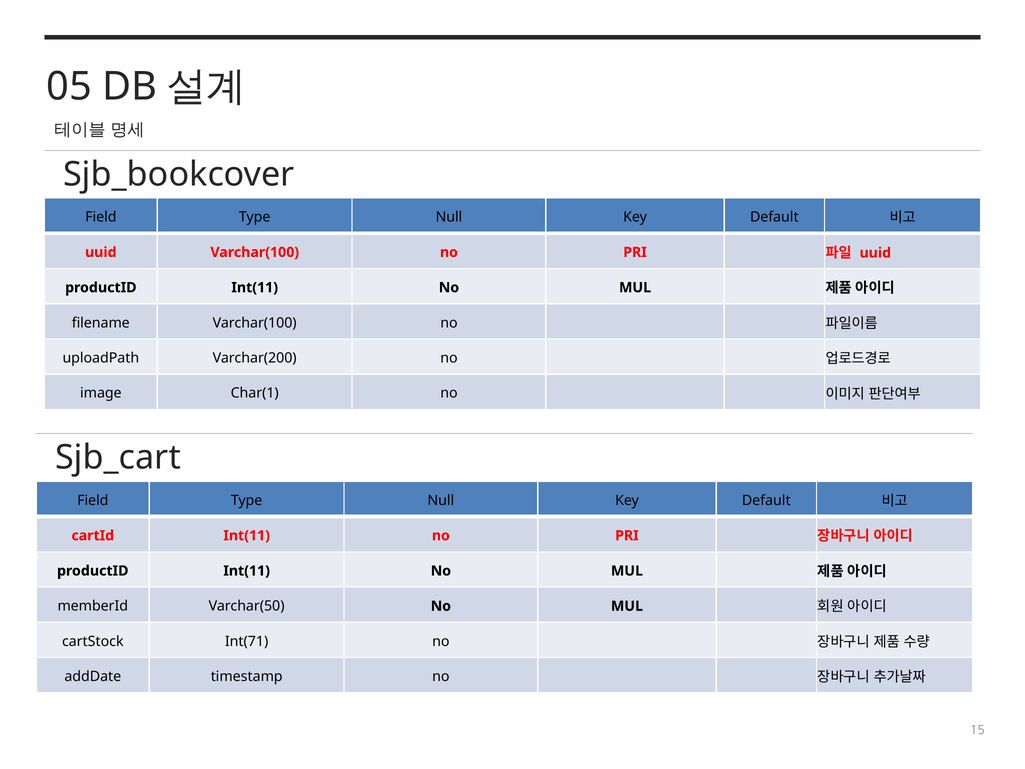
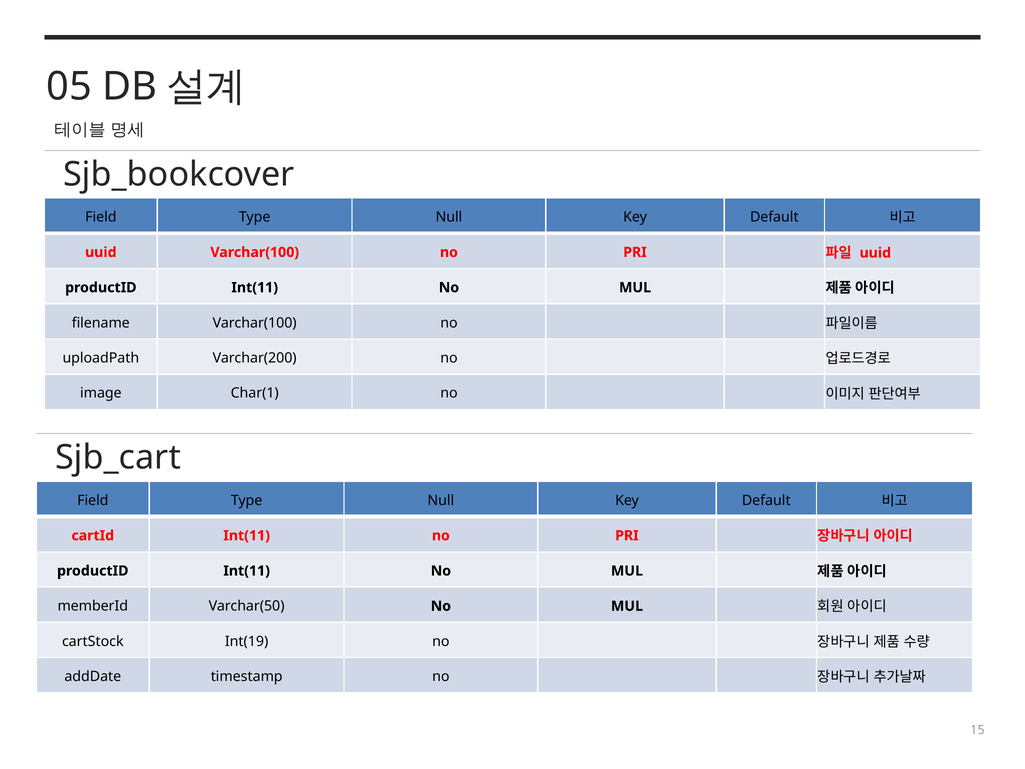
Int(71: Int(71 -> Int(19
